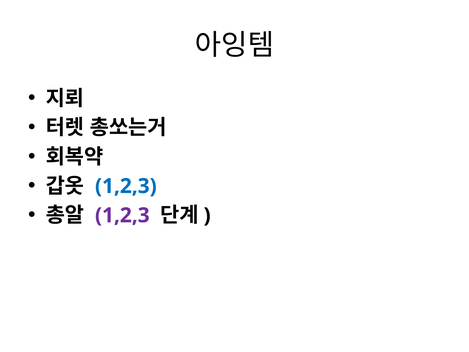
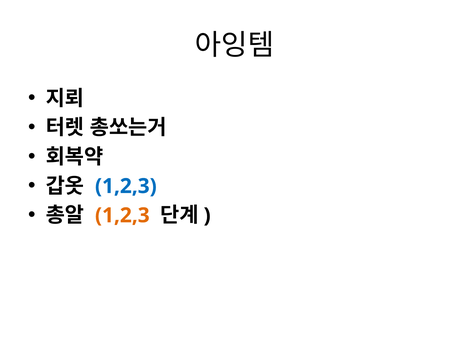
1,2,3 at (122, 215) colour: purple -> orange
